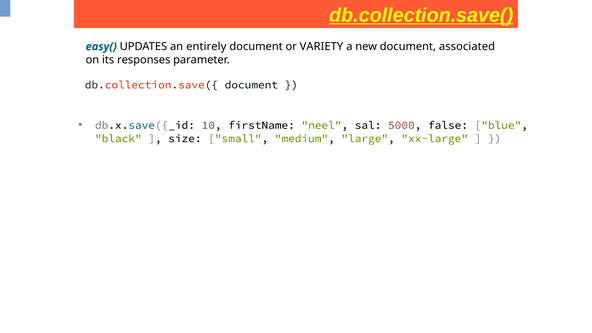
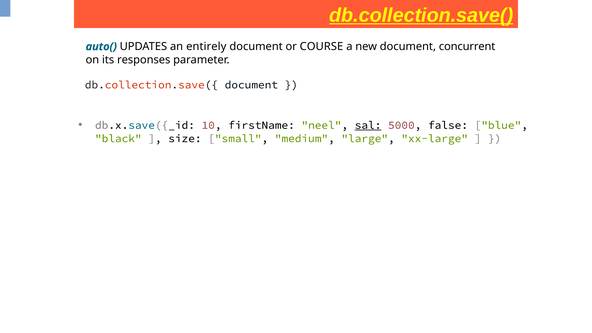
easy(: easy( -> auto(
VARIETY: VARIETY -> COURSE
associated: associated -> concurrent
sal underline: none -> present
